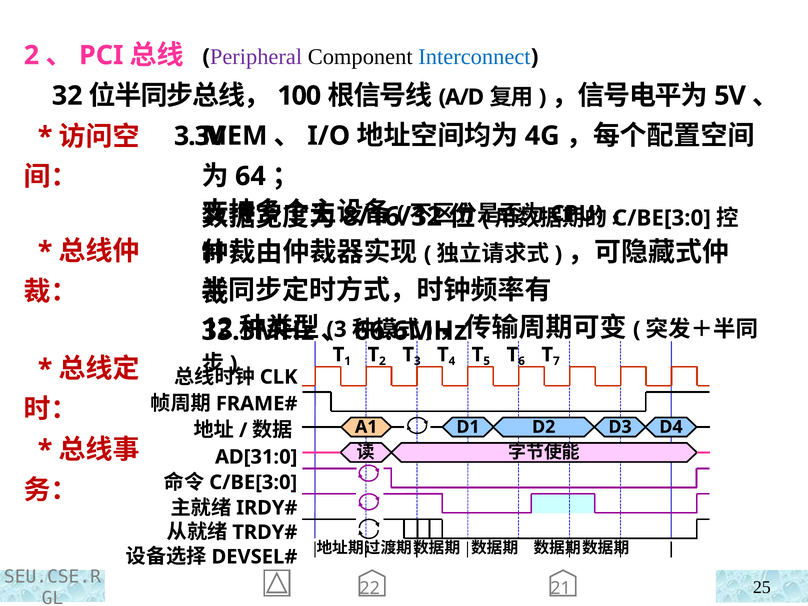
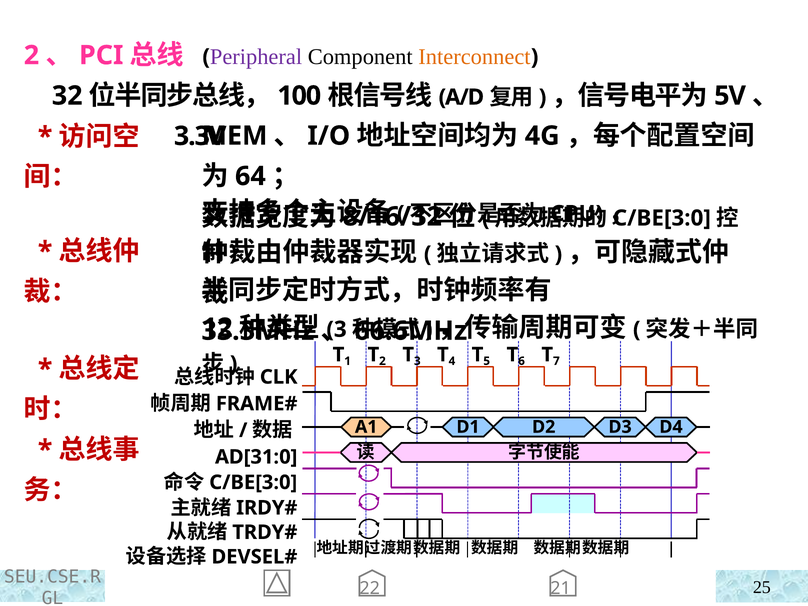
Interconnect colour: blue -> orange
